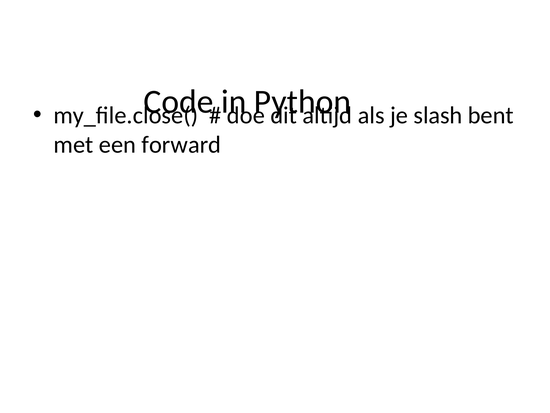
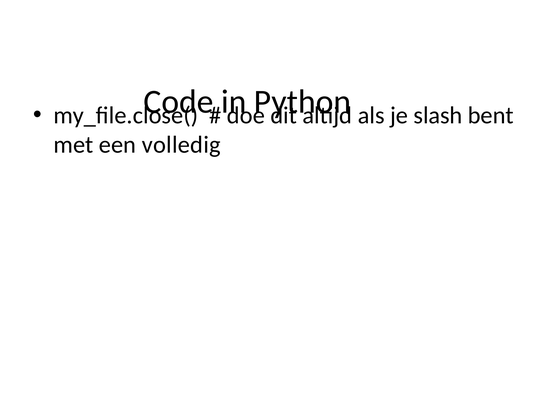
forward: forward -> volledig
